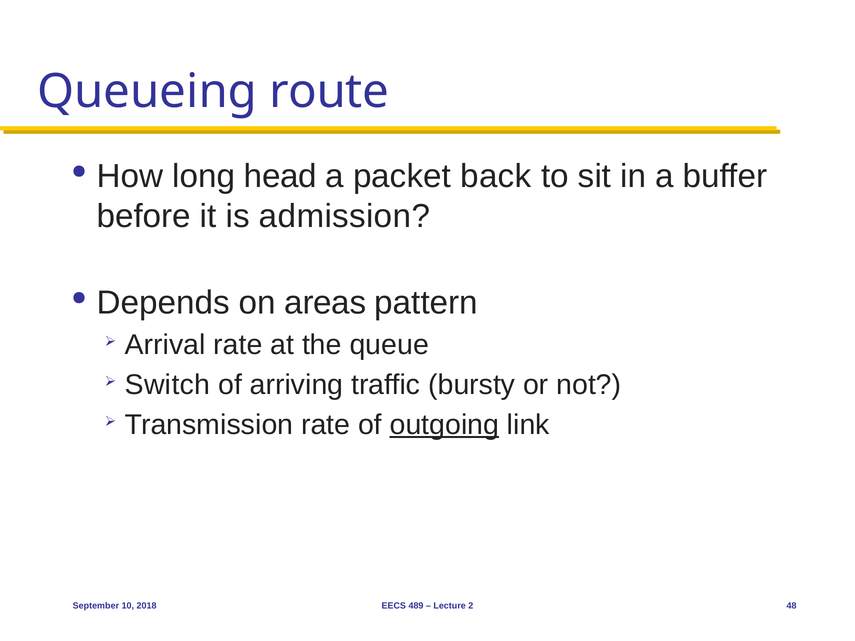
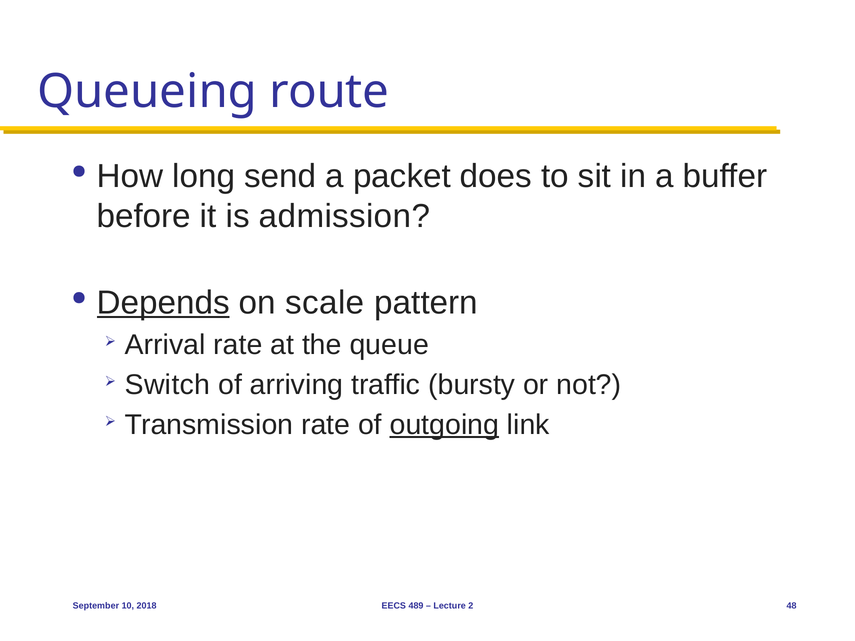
head: head -> send
back: back -> does
Depends underline: none -> present
areas: areas -> scale
